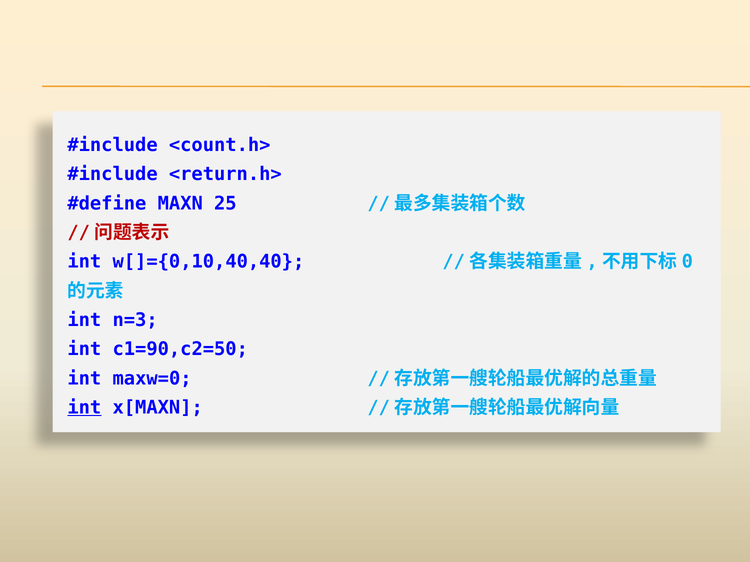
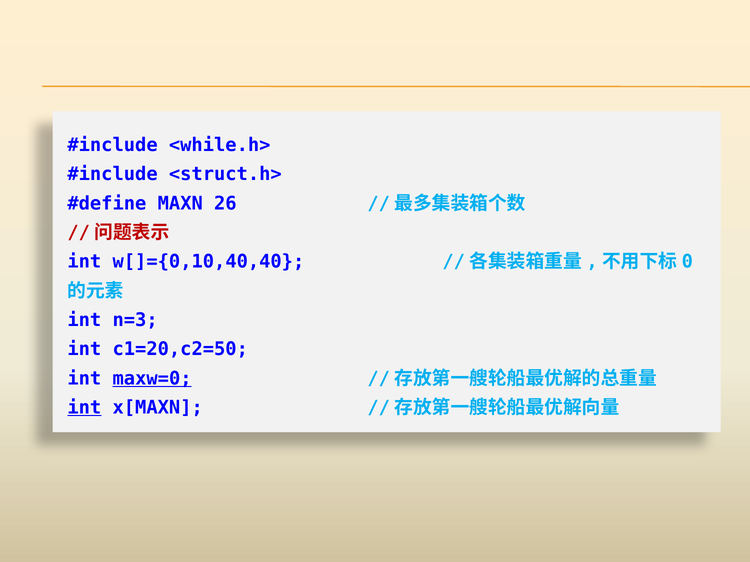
<count.h>: <count.h> -> <while.h>
<return.h>: <return.h> -> <struct.h>
25: 25 -> 26
c1=90,c2=50: c1=90,c2=50 -> c1=20,c2=50
maxw=0 underline: none -> present
